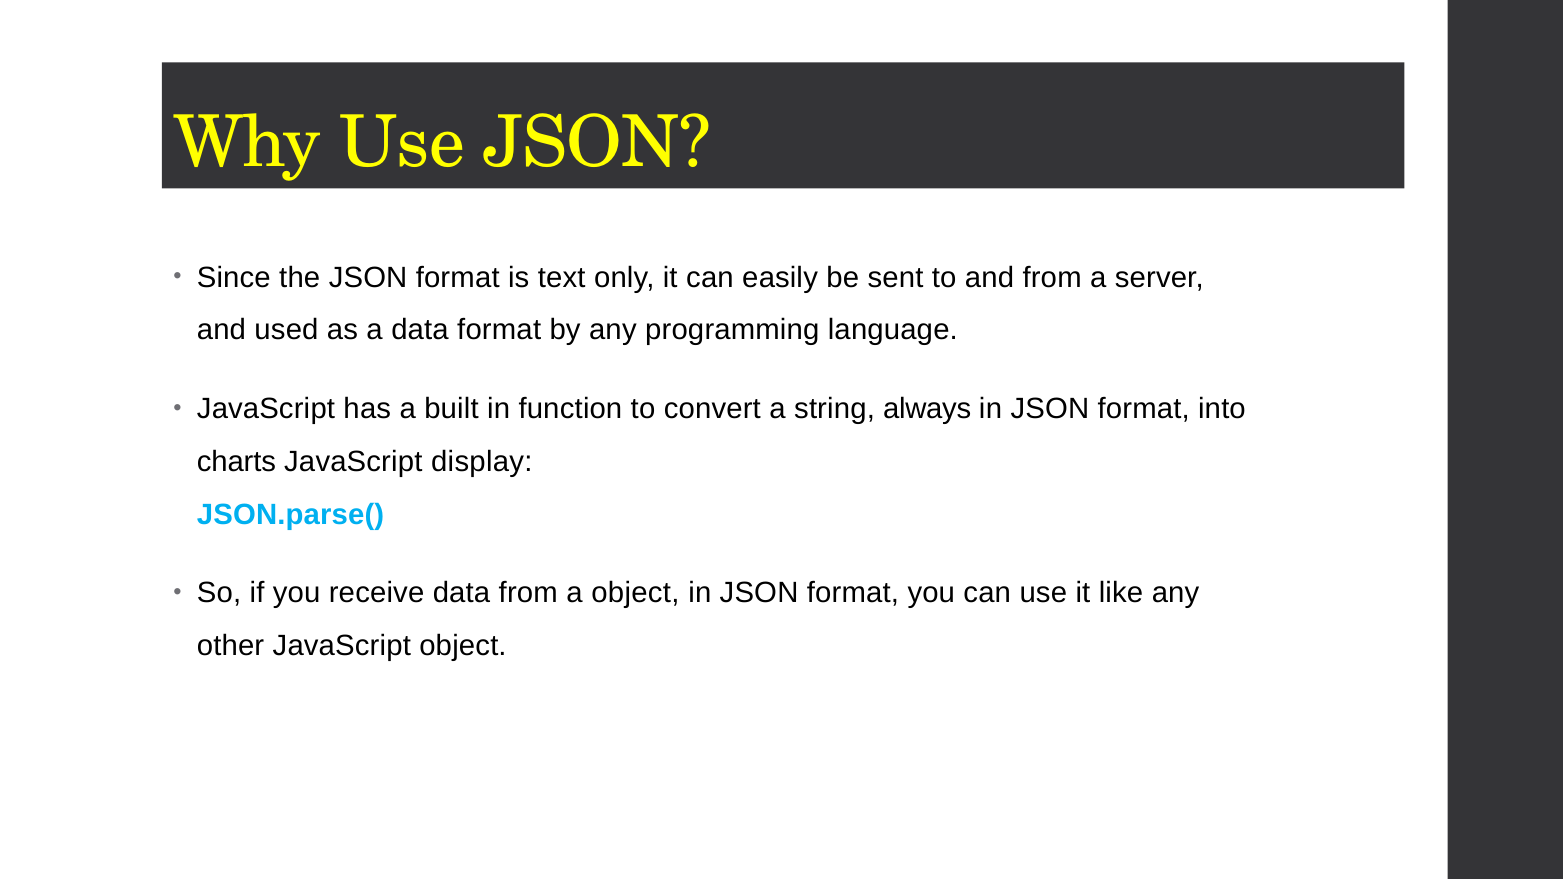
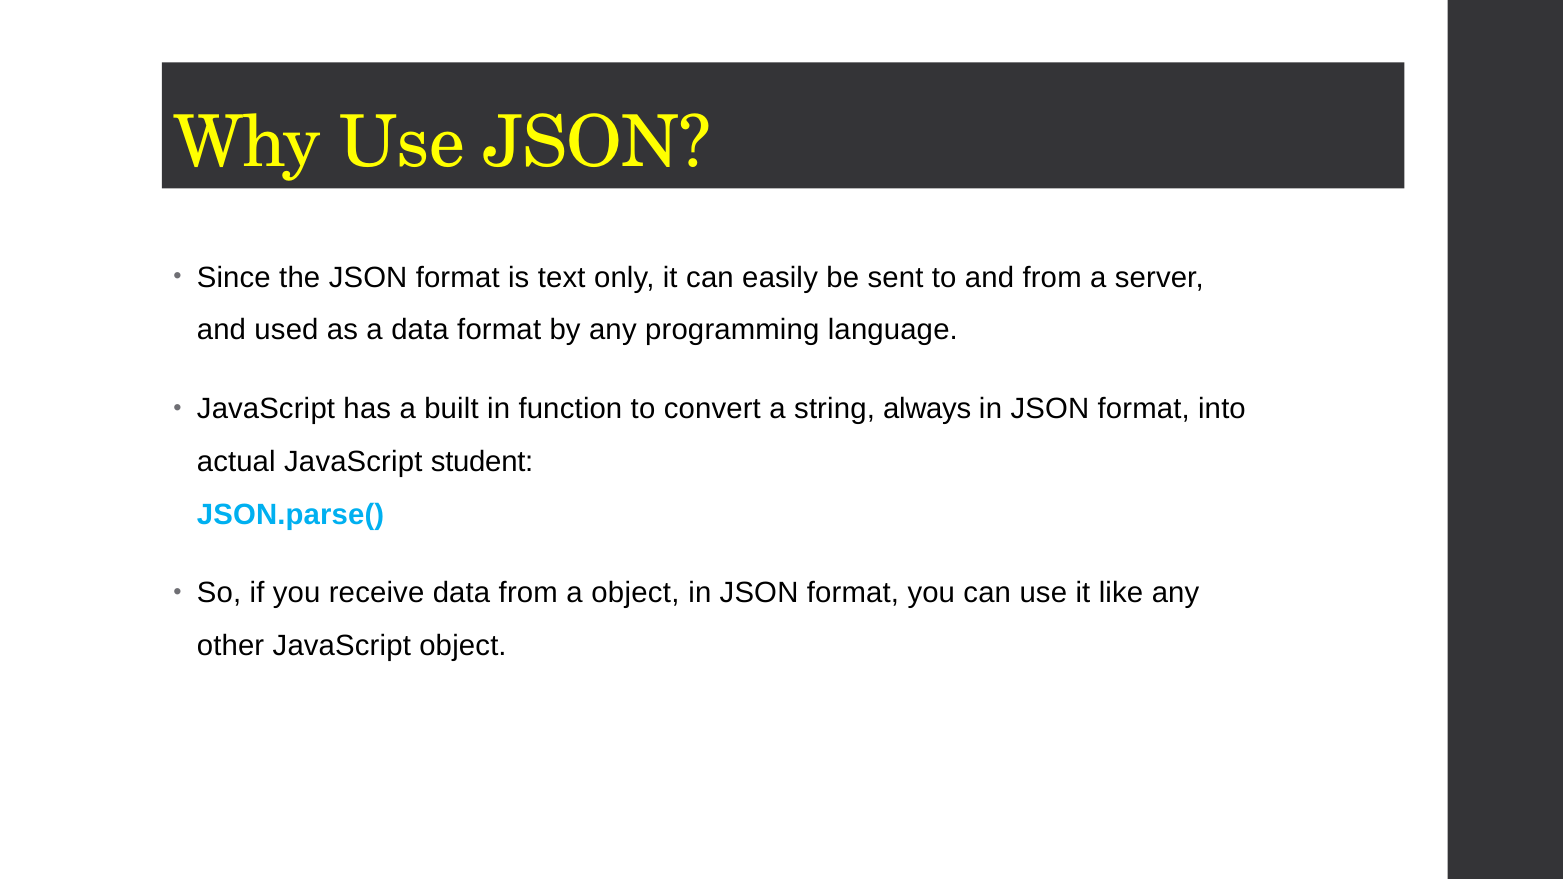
charts: charts -> actual
display: display -> student
